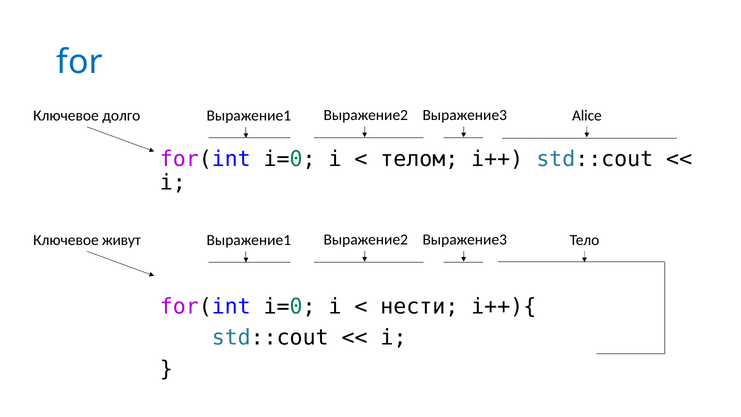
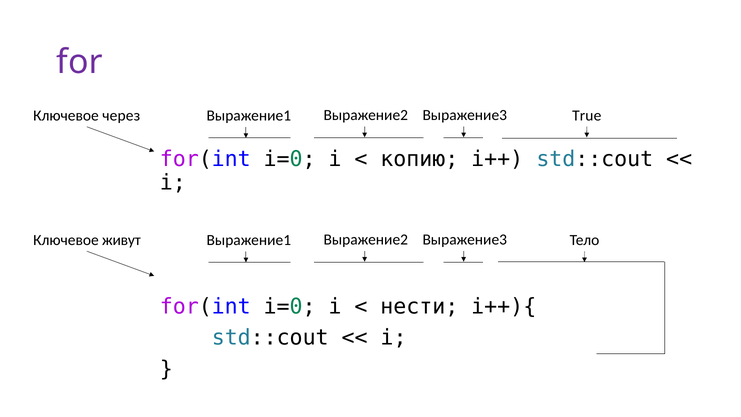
for colour: blue -> purple
долго: долго -> через
Alice: Alice -> True
телом: телом -> копию
